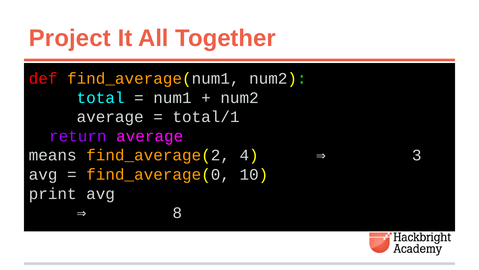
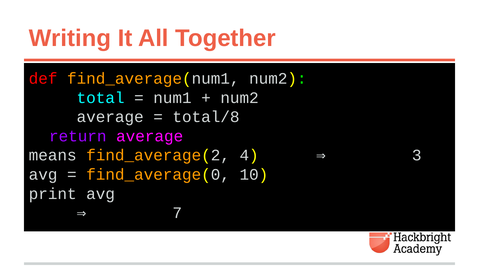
Project: Project -> Writing
total/1: total/1 -> total/8
8: 8 -> 7
